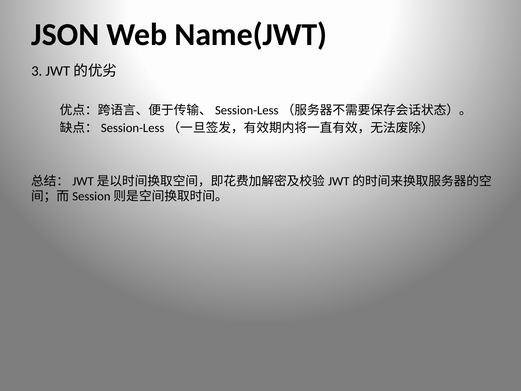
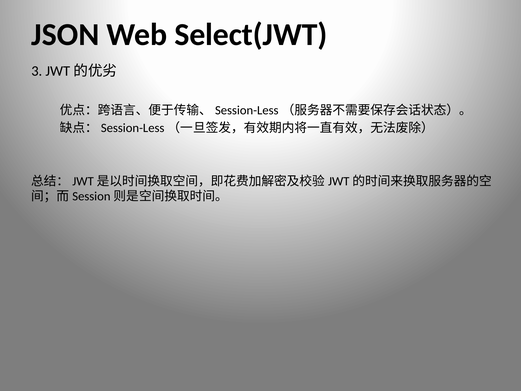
Name(JWT: Name(JWT -> Select(JWT
